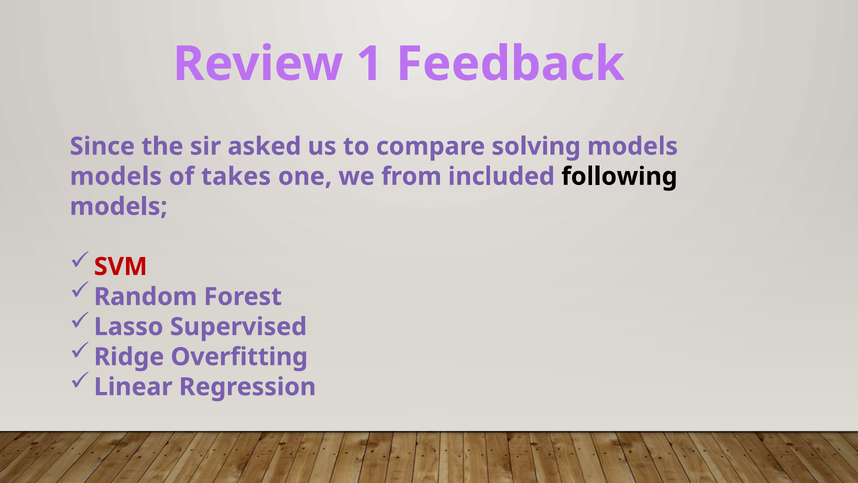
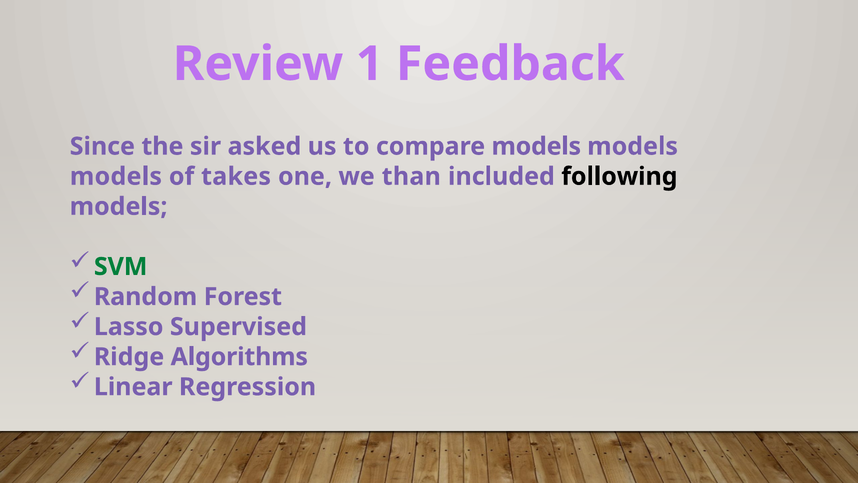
compare solving: solving -> models
from: from -> than
SVM colour: red -> green
Overfitting: Overfitting -> Algorithms
